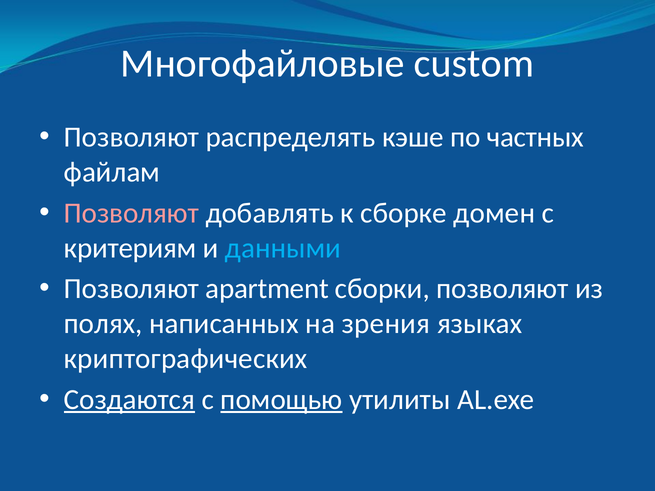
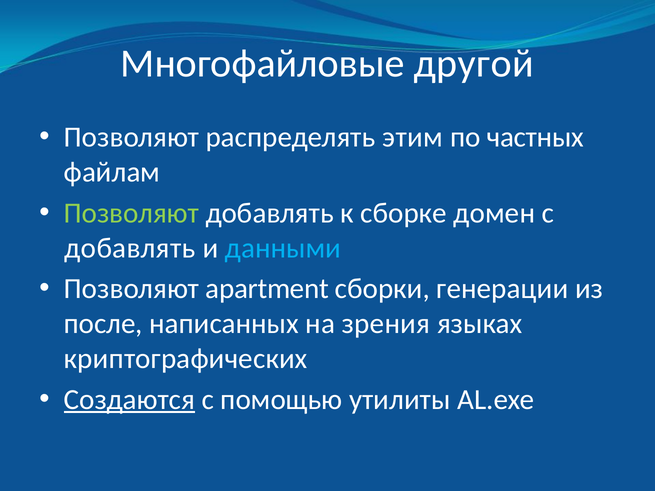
custom: custom -> другой
кэше: кэше -> этим
Позволяют at (131, 213) colour: pink -> light green
критериям at (130, 248): критериям -> добавлять
сборки позволяют: позволяют -> генерации
полях: полях -> после
помощью underline: present -> none
